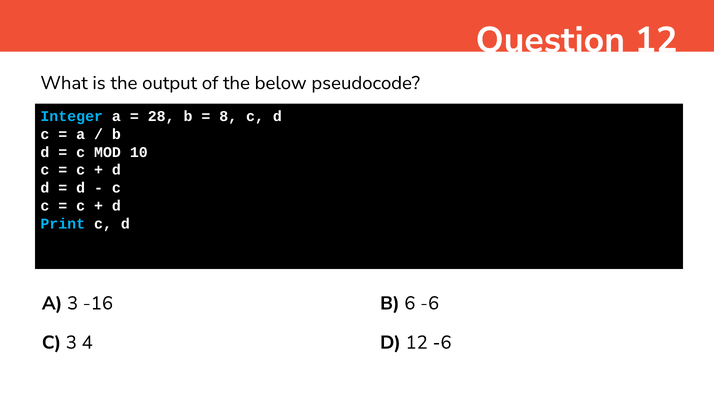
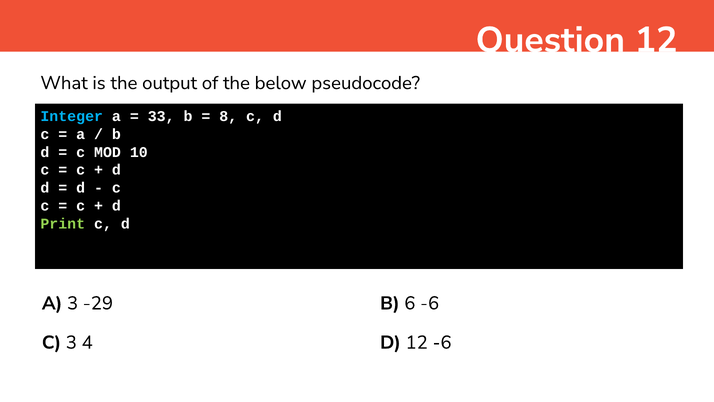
28: 28 -> 33
Print colour: light blue -> light green
-16: -16 -> -29
